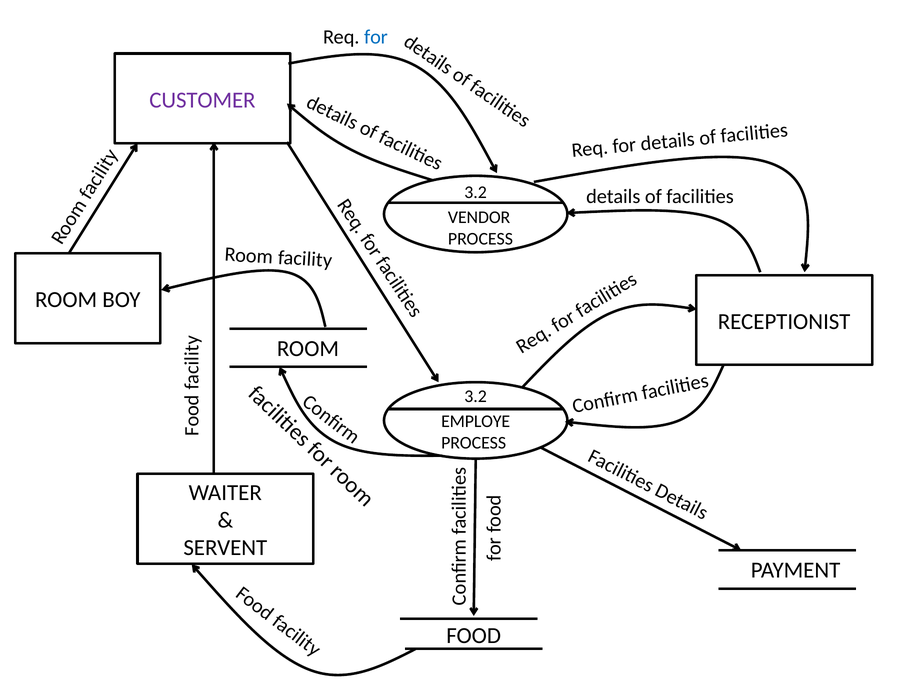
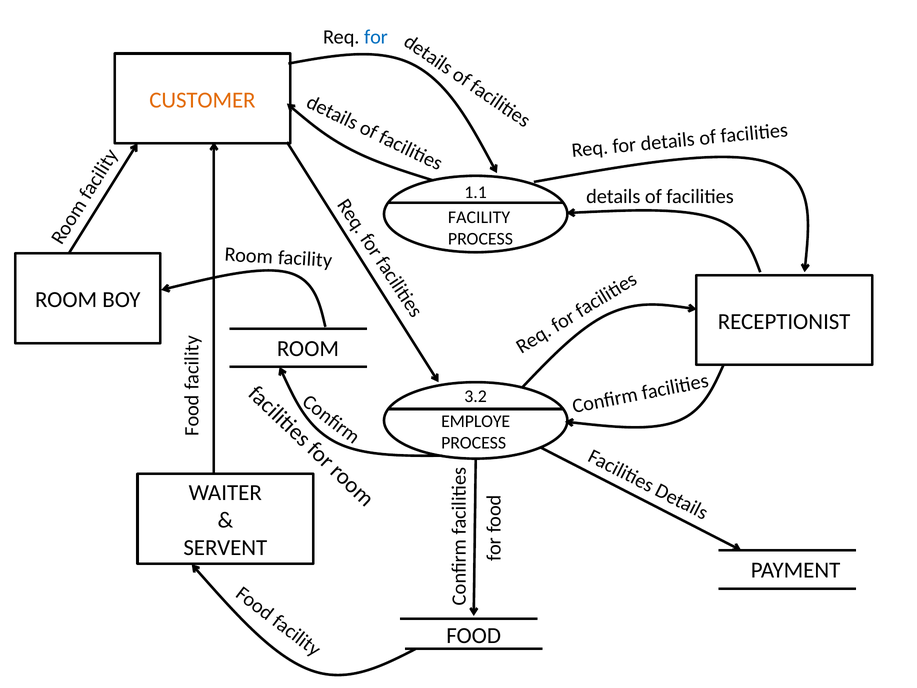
CUSTOMER colour: purple -> orange
3.2 at (476, 192): 3.2 -> 1.1
VENDOR at (479, 217): VENDOR -> FACILITY
